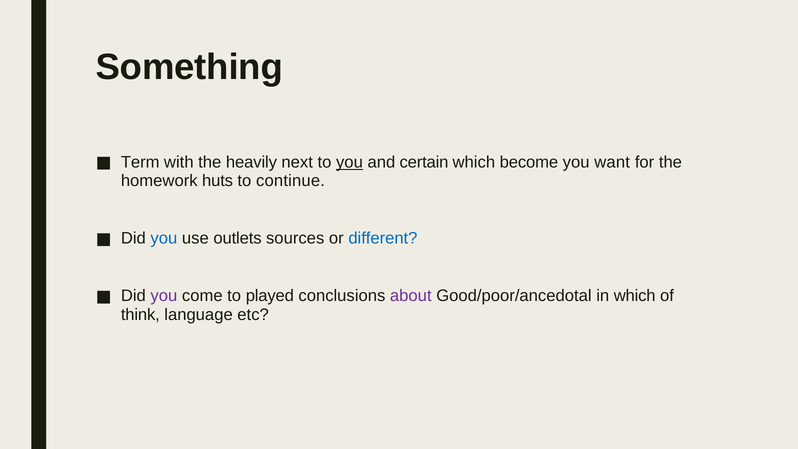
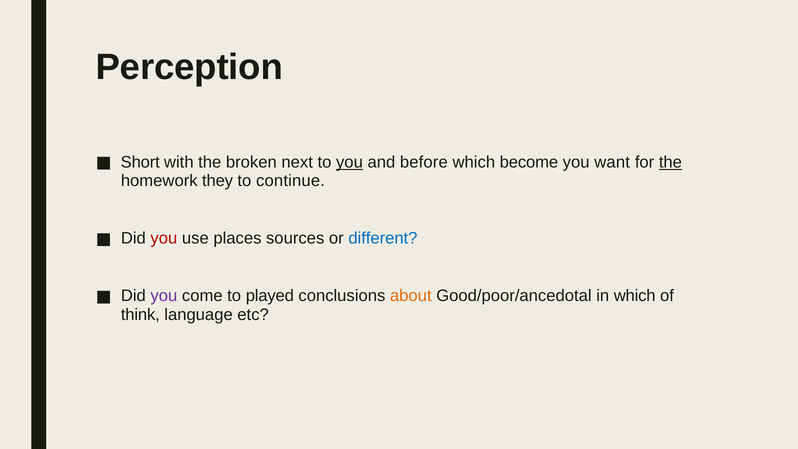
Something: Something -> Perception
Term: Term -> Short
heavily: heavily -> broken
certain: certain -> before
the at (670, 162) underline: none -> present
huts: huts -> they
you at (164, 238) colour: blue -> red
outlets: outlets -> places
about colour: purple -> orange
